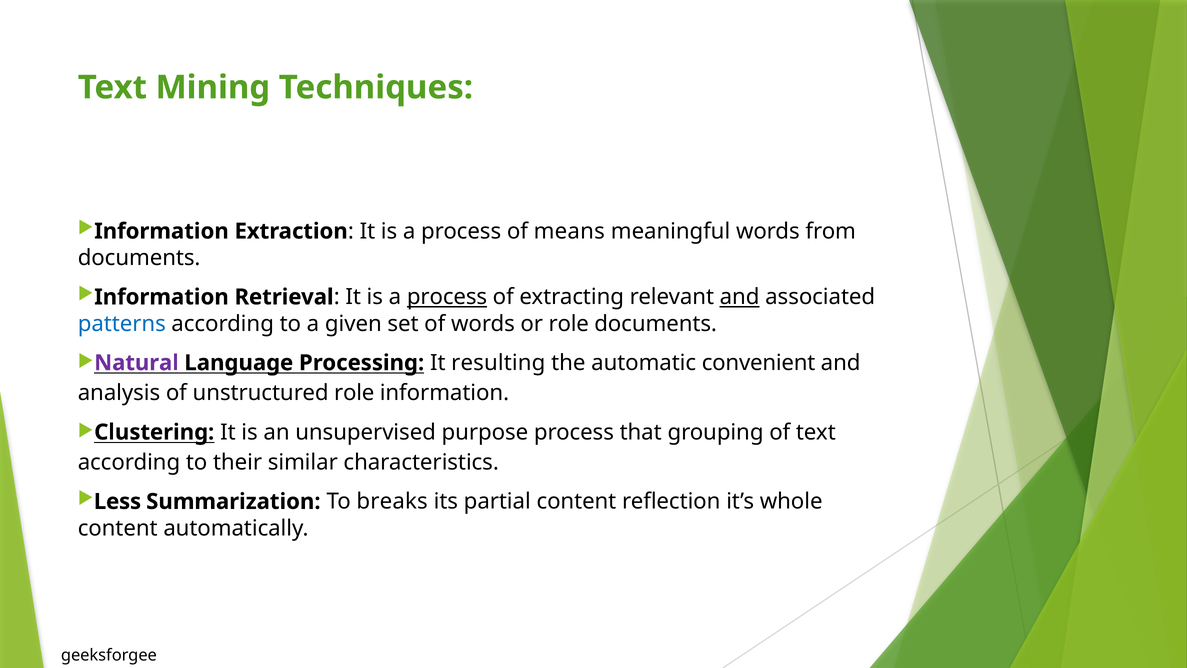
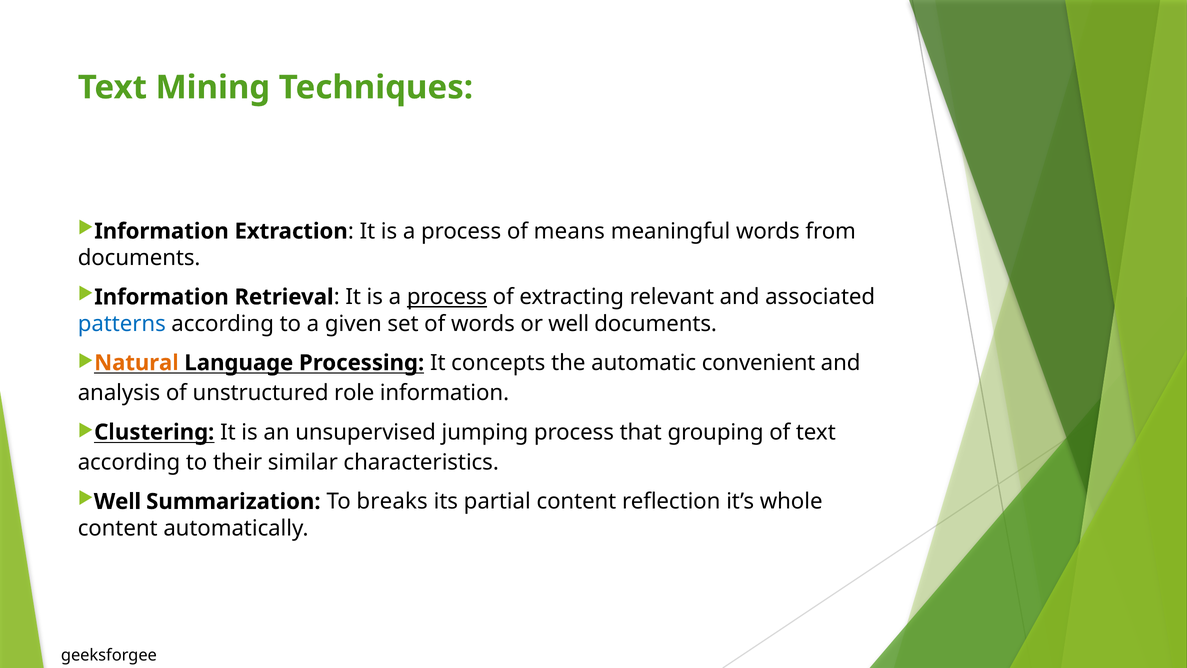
and at (740, 297) underline: present -> none
or role: role -> well
Natural colour: purple -> orange
resulting: resulting -> concepts
purpose: purpose -> jumping
Less at (117, 501): Less -> Well
